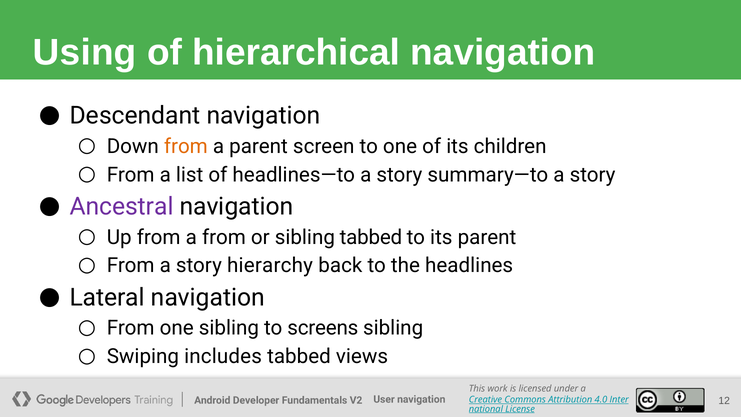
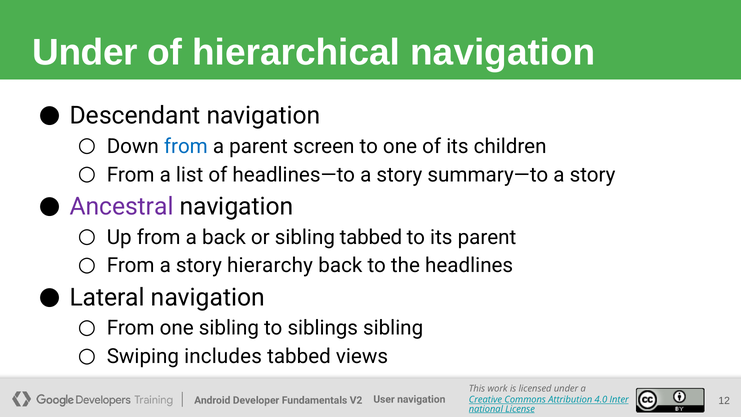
Using at (85, 53): Using -> Under
from at (186, 146) colour: orange -> blue
a from: from -> back
screens: screens -> siblings
